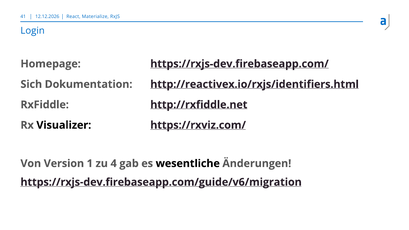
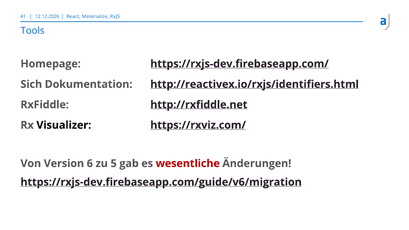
Login: Login -> Tools
1: 1 -> 6
4: 4 -> 5
wesentliche colour: black -> red
